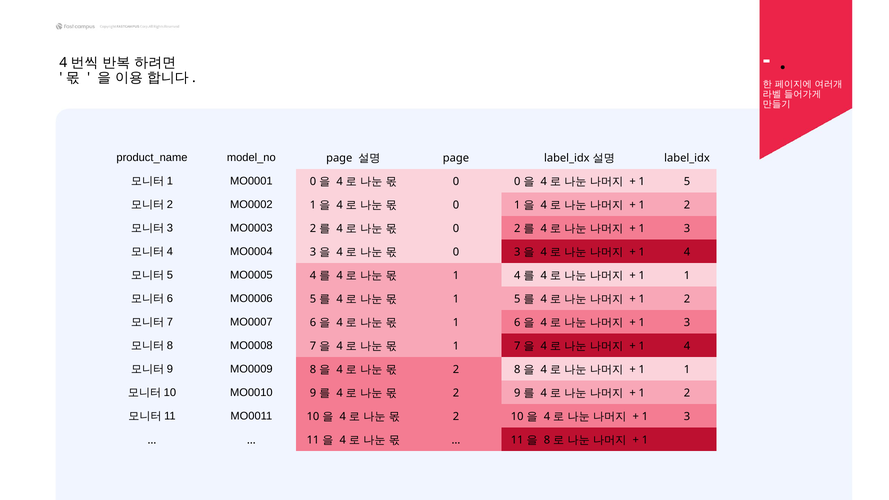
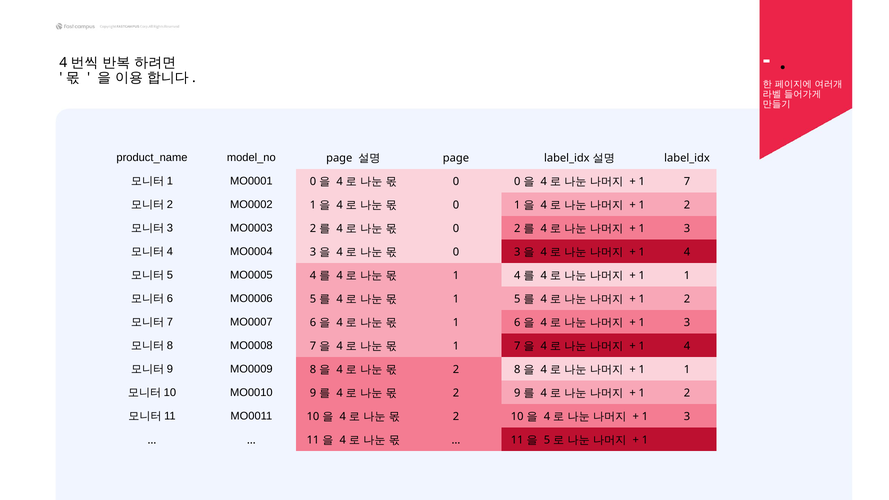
5 at (687, 182): 5 -> 7
8 at (547, 440): 8 -> 5
